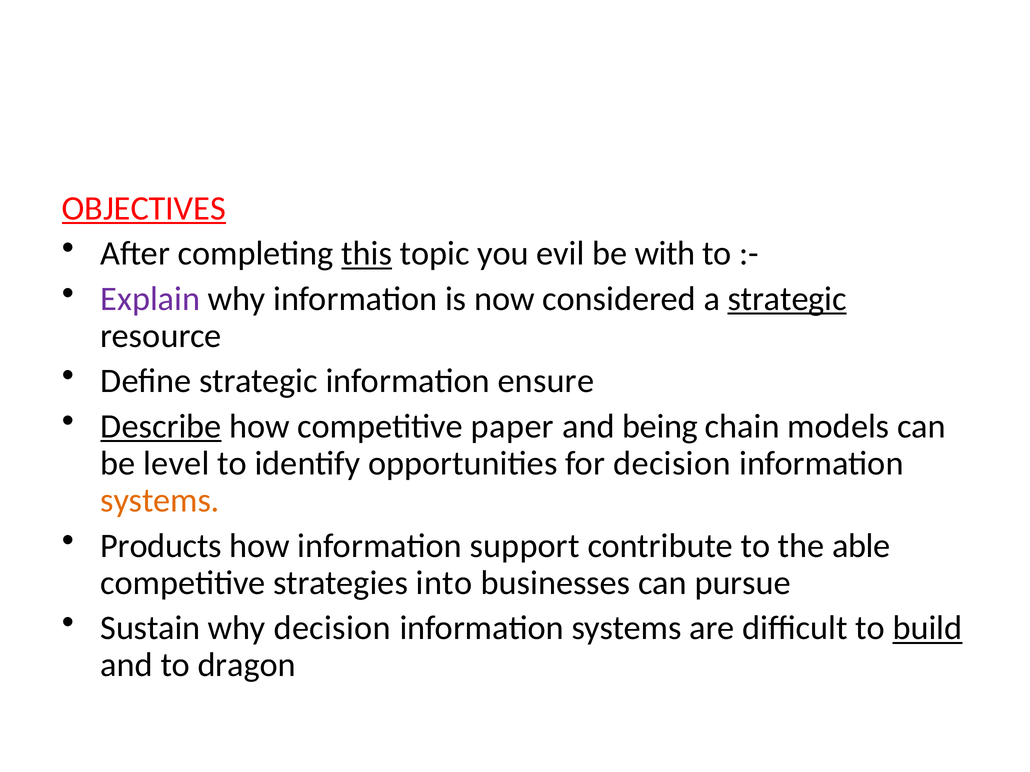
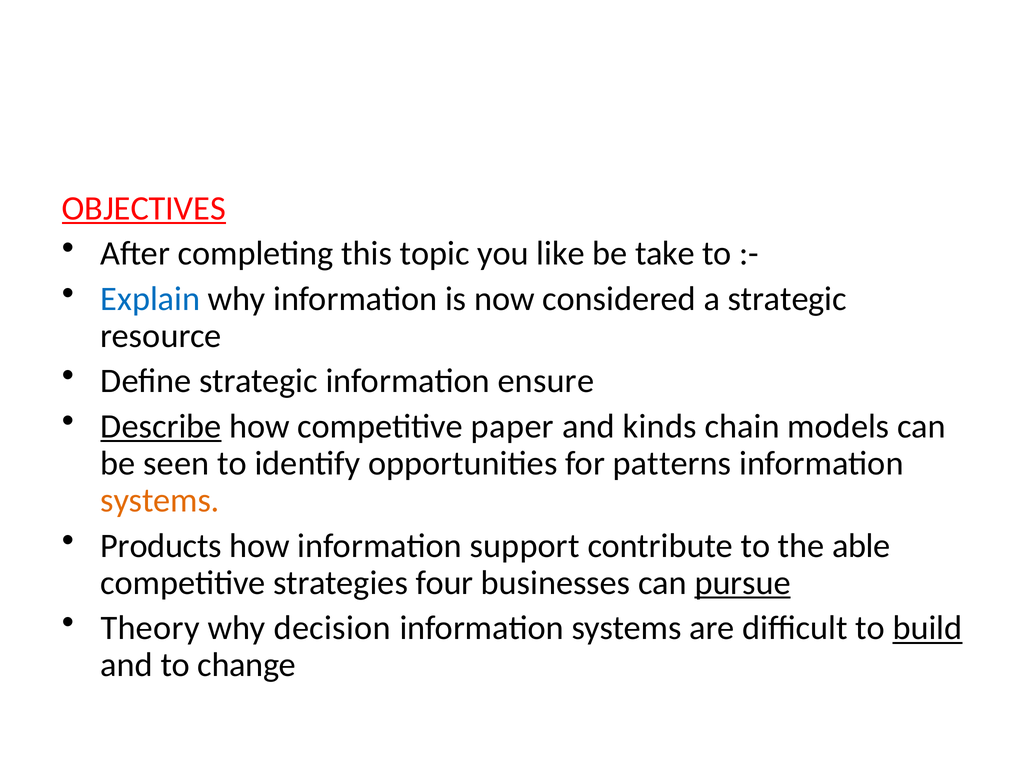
this underline: present -> none
evil: evil -> like
with: with -> take
Explain colour: purple -> blue
strategic at (787, 299) underline: present -> none
being: being -> kinds
level: level -> seen
for decision: decision -> patterns
into: into -> four
pursue underline: none -> present
Sustain: Sustain -> Theory
dragon: dragon -> change
